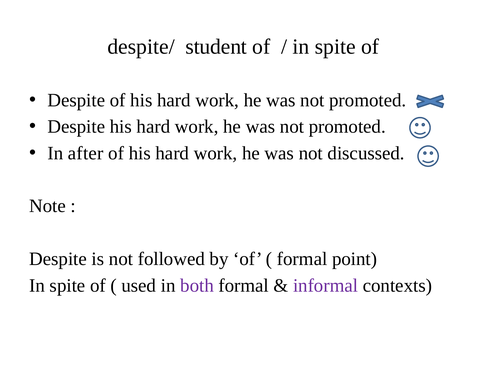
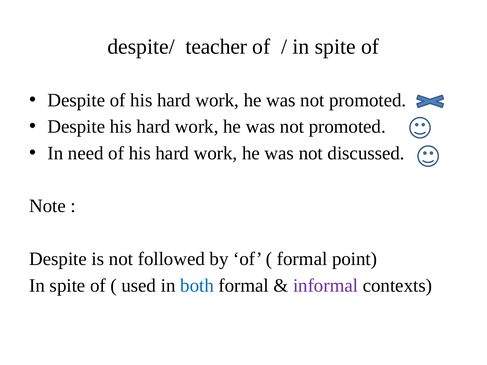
student: student -> teacher
after: after -> need
both colour: purple -> blue
